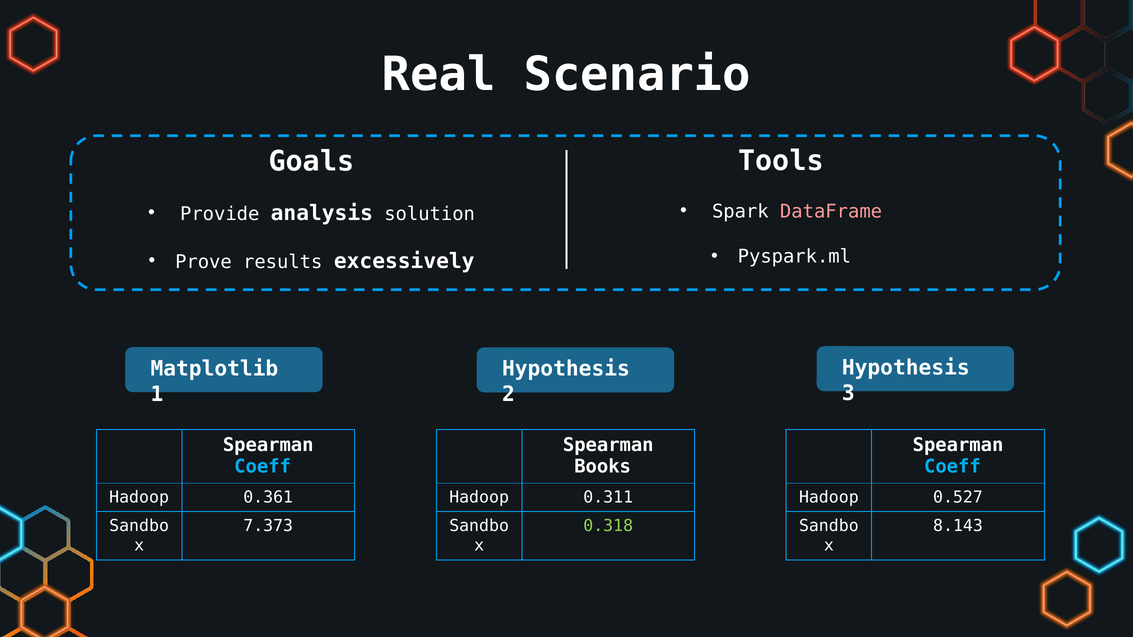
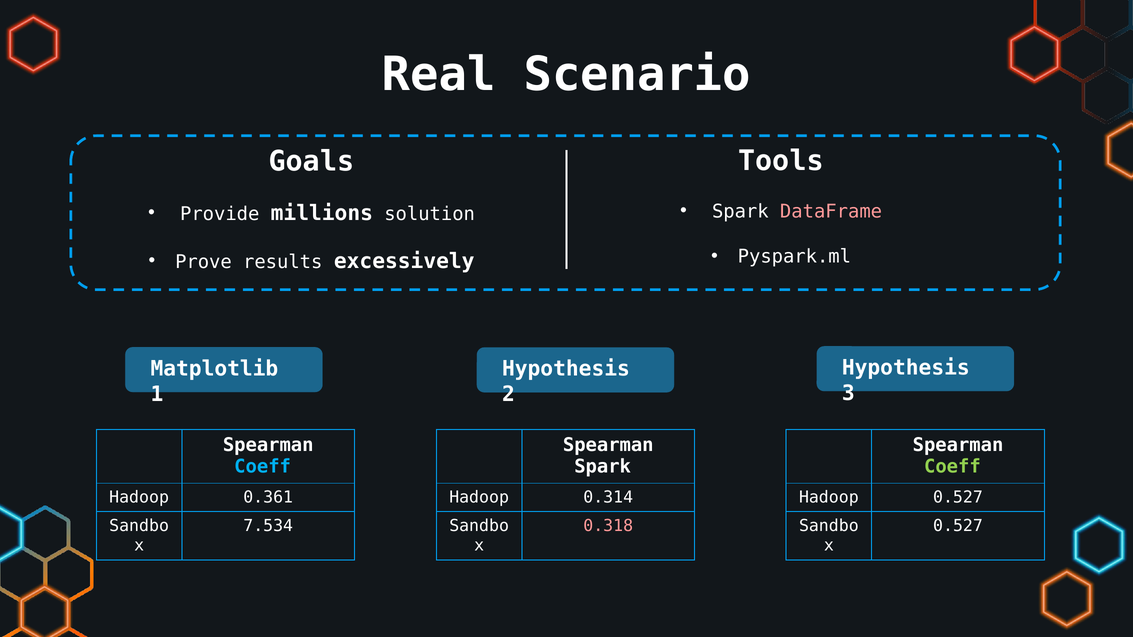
analysis: analysis -> millions
Books at (603, 467): Books -> Spark
Coeff at (952, 467) colour: light blue -> light green
0.311: 0.311 -> 0.314
7.373: 7.373 -> 7.534
0.318 colour: light green -> pink
8.143 at (958, 526): 8.143 -> 0.527
